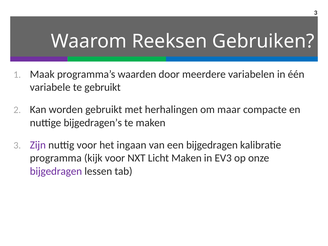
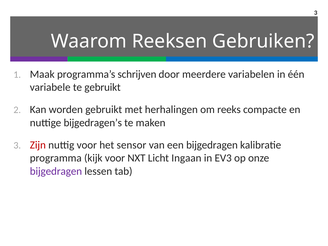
waarden: waarden -> schrijven
maar: maar -> reeks
Zijn colour: purple -> red
ingaan: ingaan -> sensor
Licht Maken: Maken -> Ingaan
